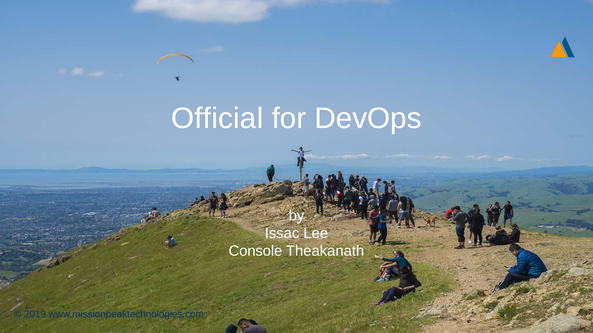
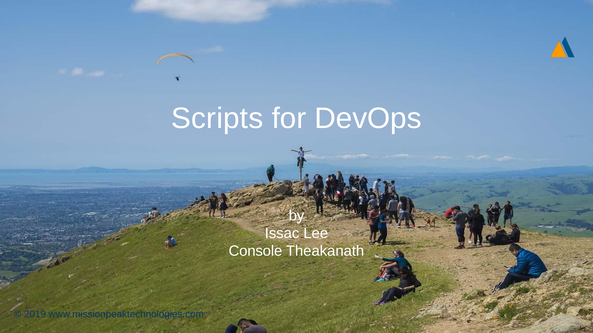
Official: Official -> Scripts
